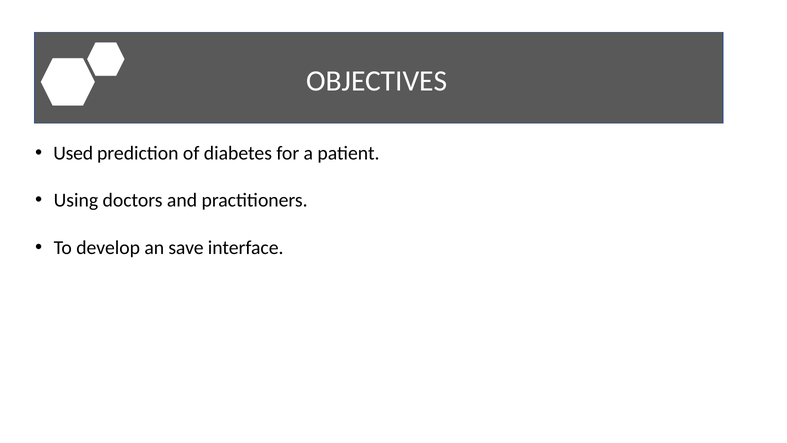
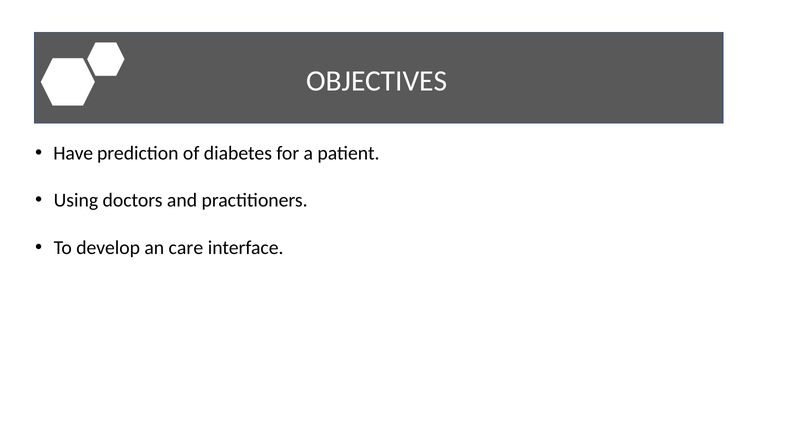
Used: Used -> Have
save: save -> care
